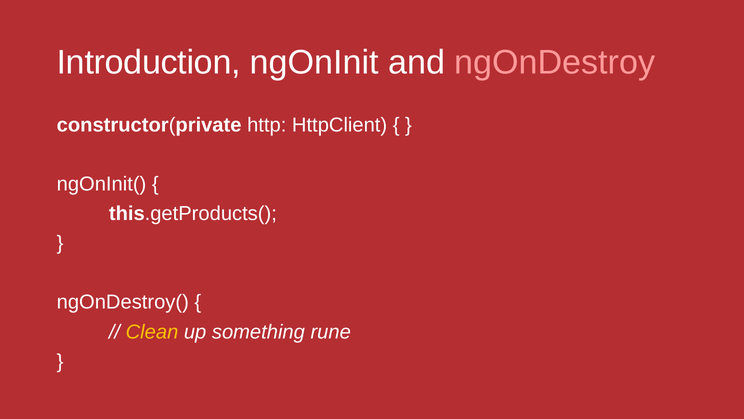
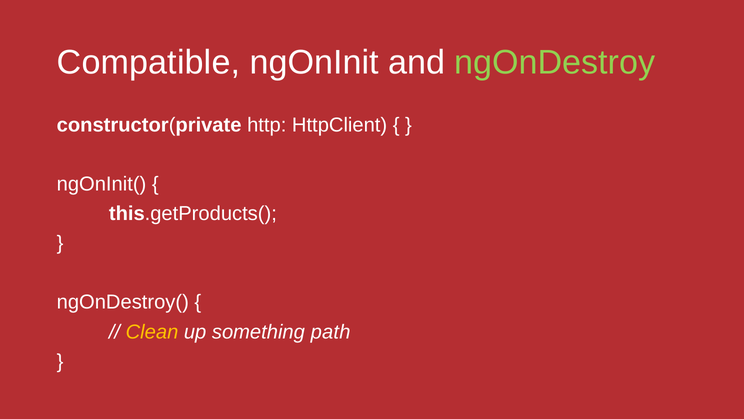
Introduction: Introduction -> Compatible
ngOnDestroy colour: pink -> light green
rune: rune -> path
